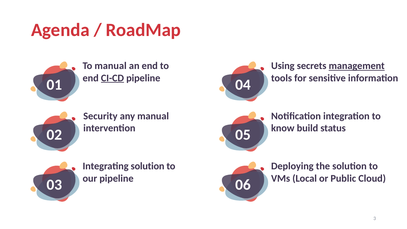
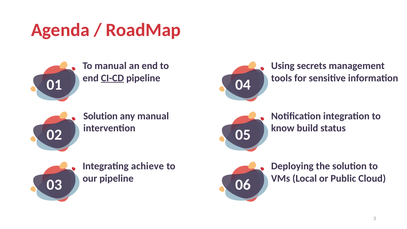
management underline: present -> none
Security at (100, 116): Security -> Solution
Integrating solution: solution -> achieve
